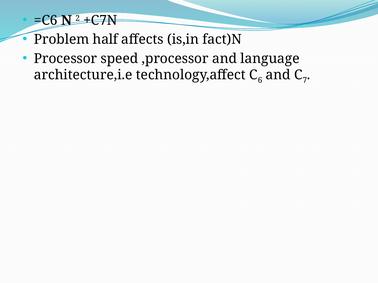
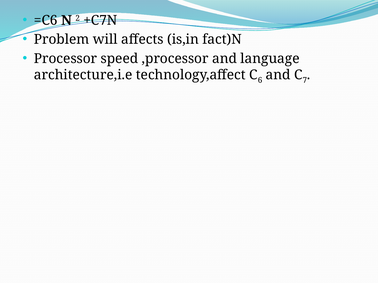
half: half -> will
